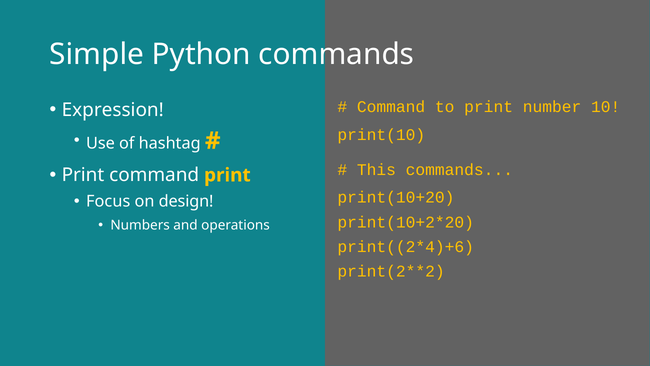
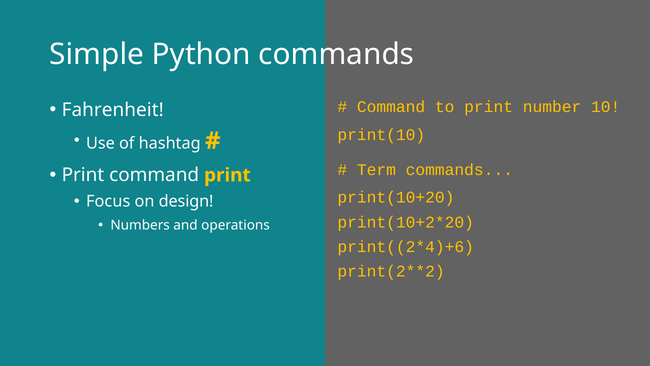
Expression: Expression -> Fahrenheit
This: This -> Term
